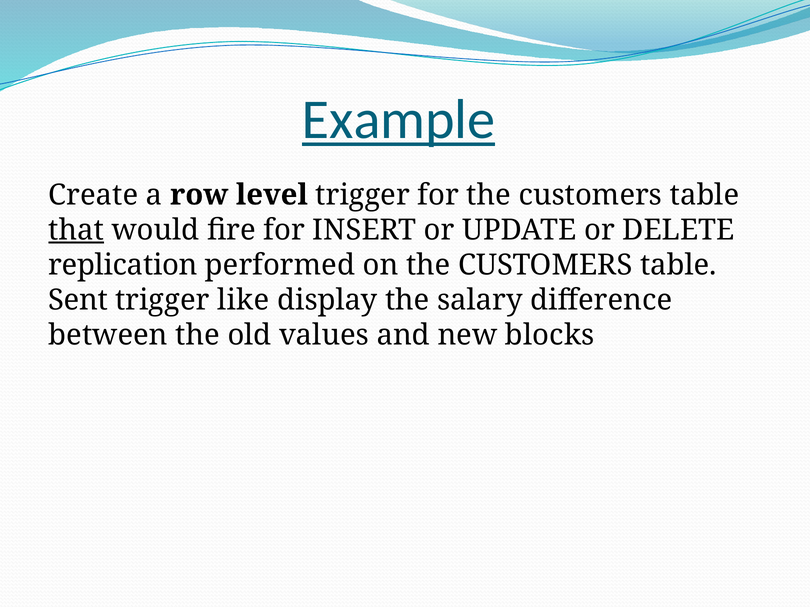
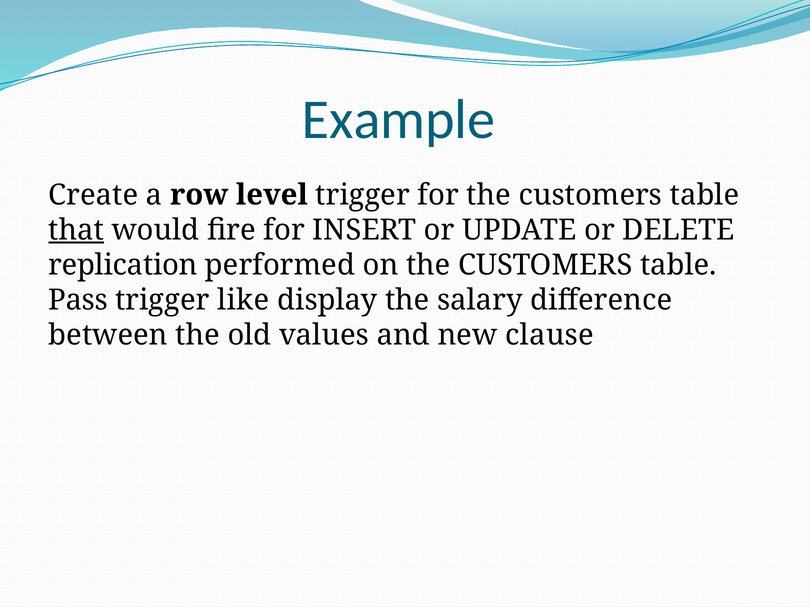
Example underline: present -> none
Sent: Sent -> Pass
blocks: blocks -> clause
